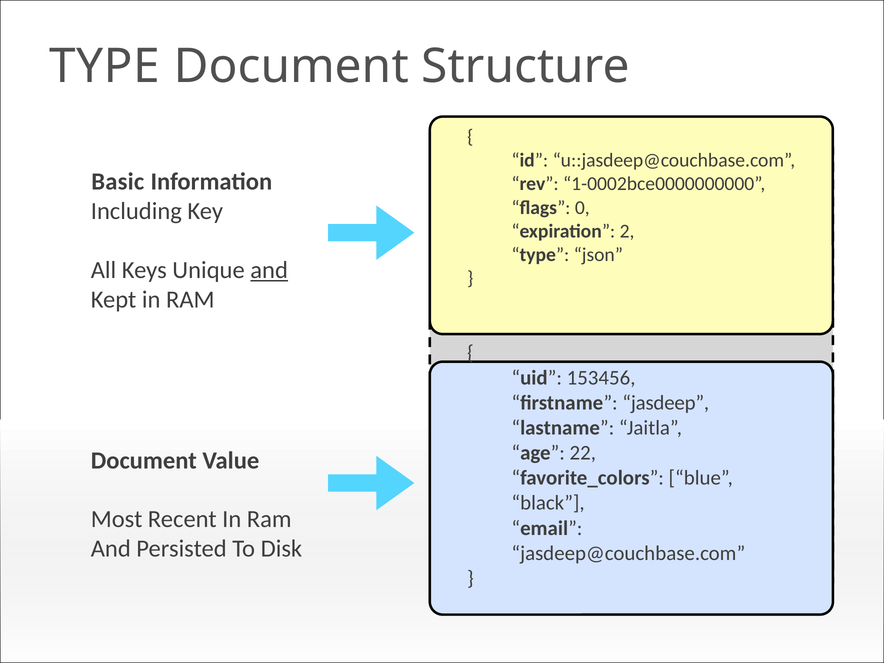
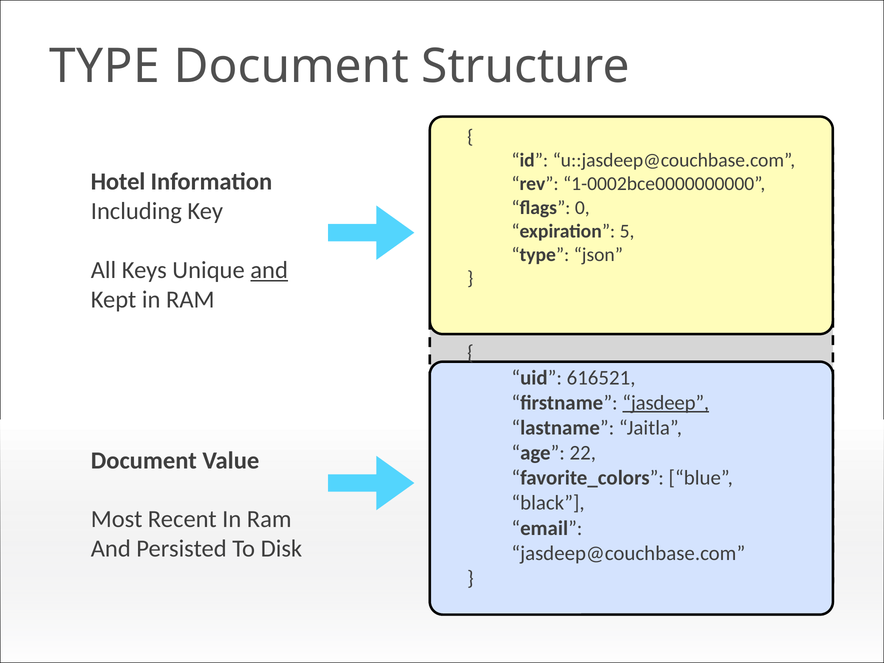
Basic: Basic -> Hotel
2: 2 -> 5
153456: 153456 -> 616521
jasdeep underline: none -> present
